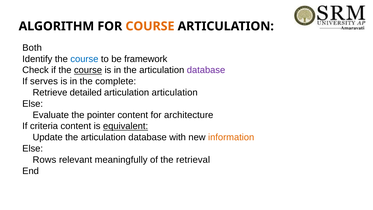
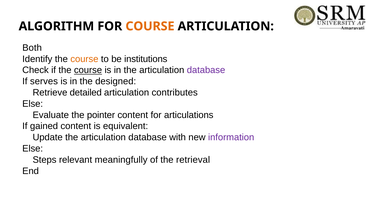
course at (84, 59) colour: blue -> orange
framework: framework -> institutions
complete: complete -> designed
articulation articulation: articulation -> contributes
architecture: architecture -> articulations
criteria: criteria -> gained
equivalent underline: present -> none
information colour: orange -> purple
Rows: Rows -> Steps
